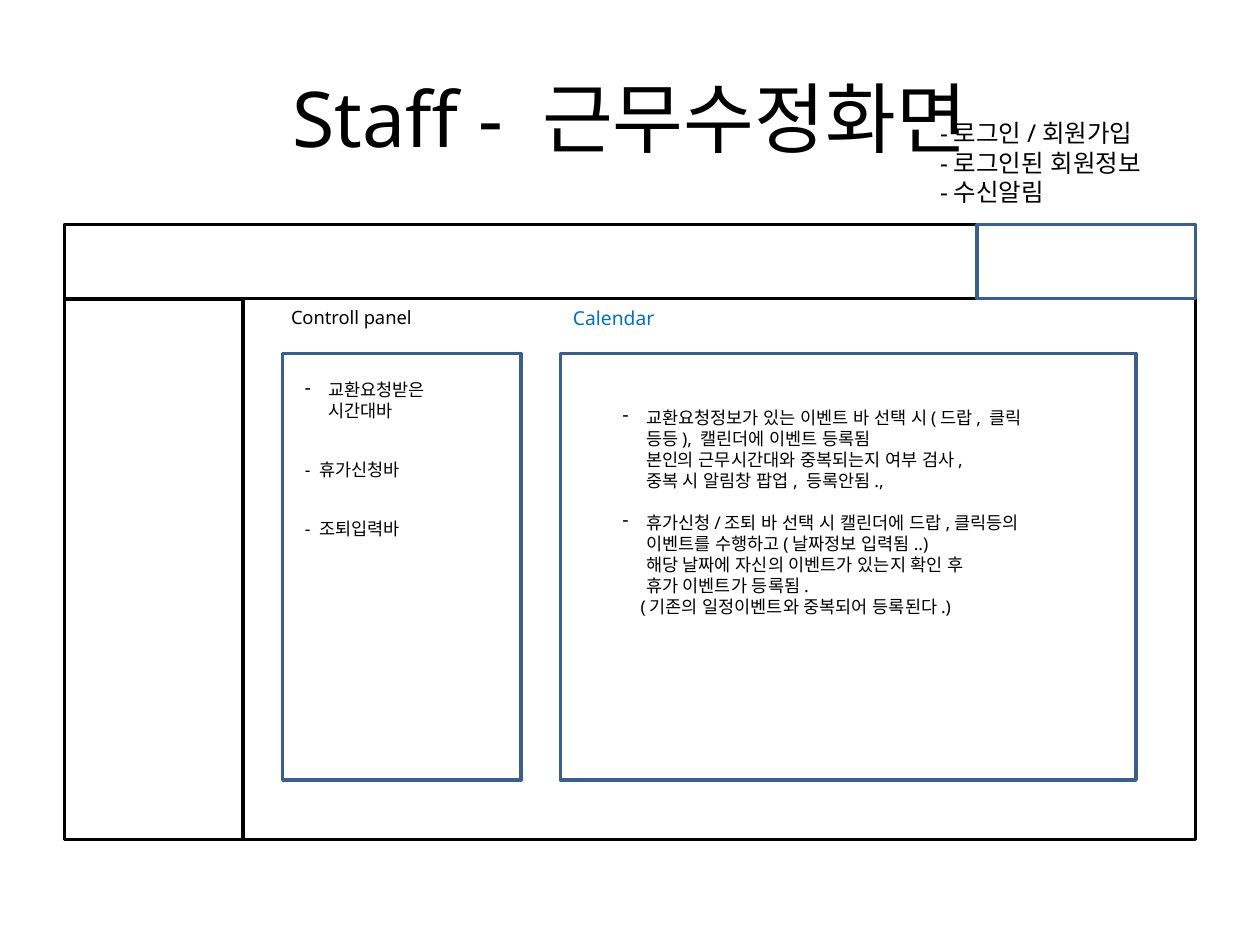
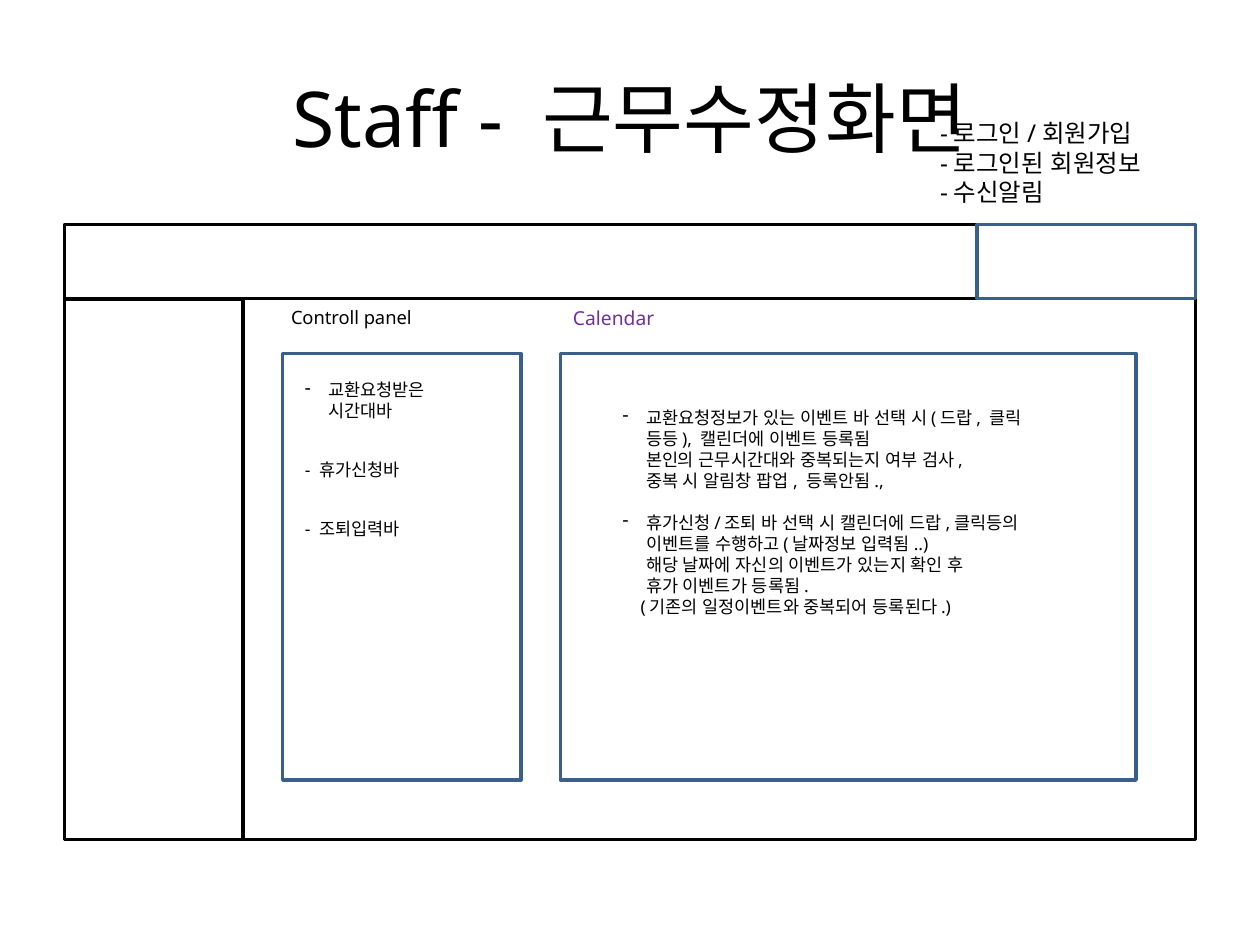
Calendar colour: blue -> purple
